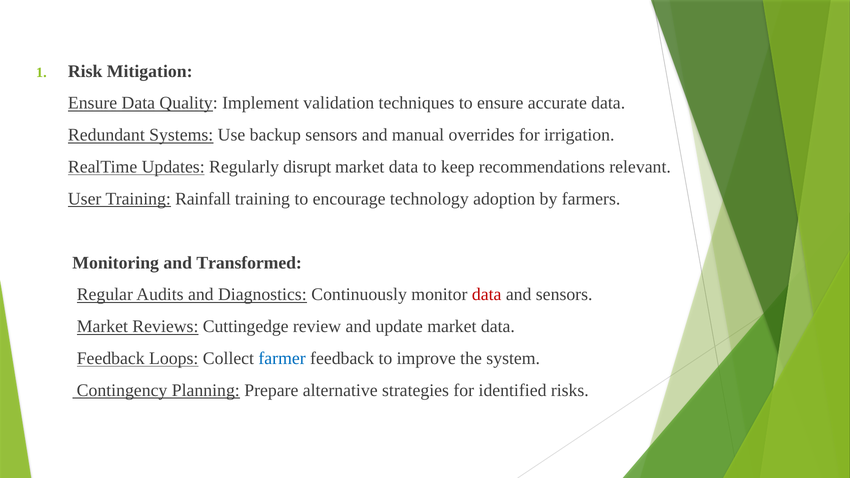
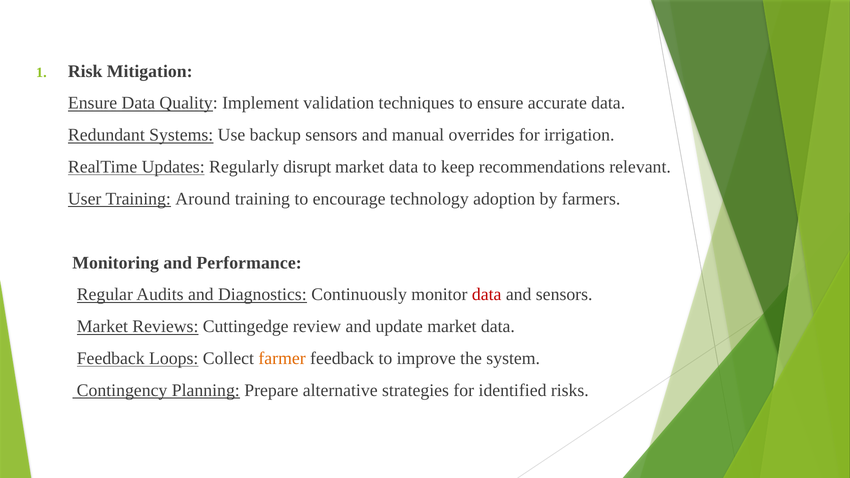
Rainfall: Rainfall -> Around
Transformed: Transformed -> Performance
farmer colour: blue -> orange
